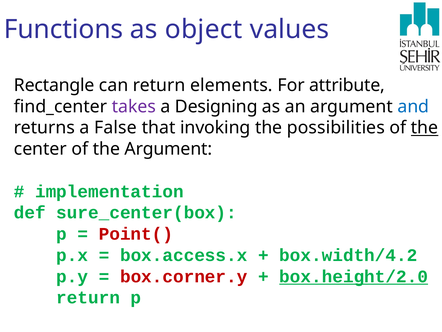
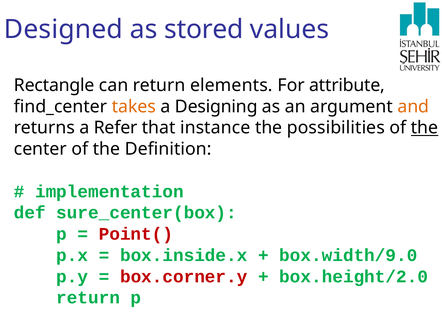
Functions: Functions -> Designed
object: object -> stored
takes colour: purple -> orange
and colour: blue -> orange
False: False -> Refer
invoking: invoking -> instance
the Argument: Argument -> Definition
box.access.x: box.access.x -> box.inside.x
box.width/4.2: box.width/4.2 -> box.width/9.0
box.height/2.0 underline: present -> none
